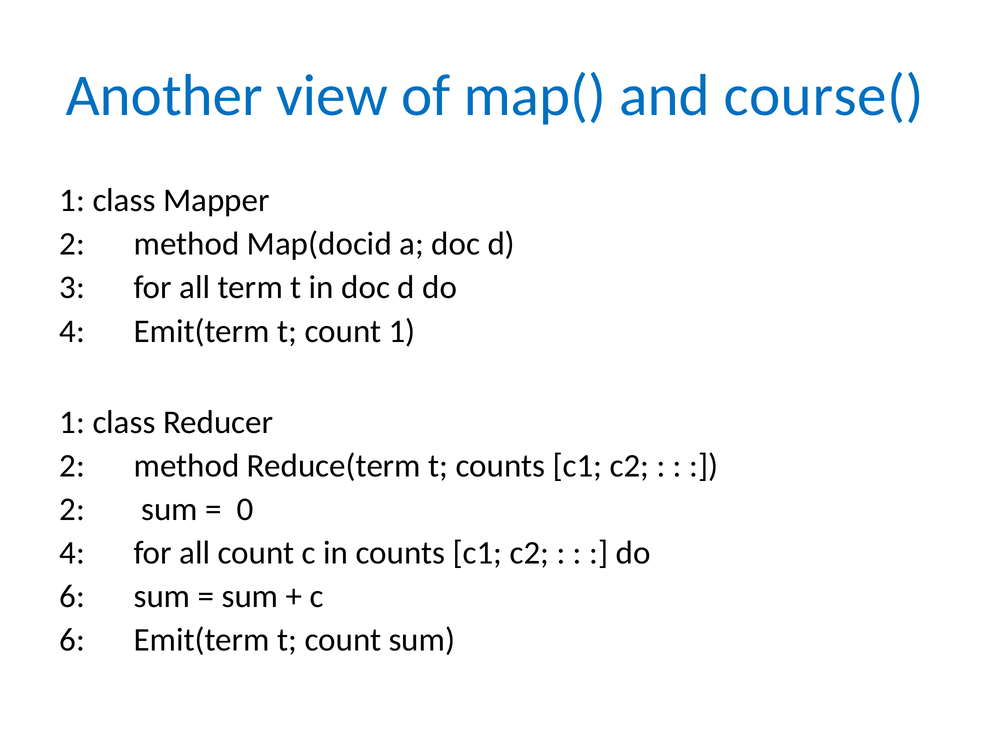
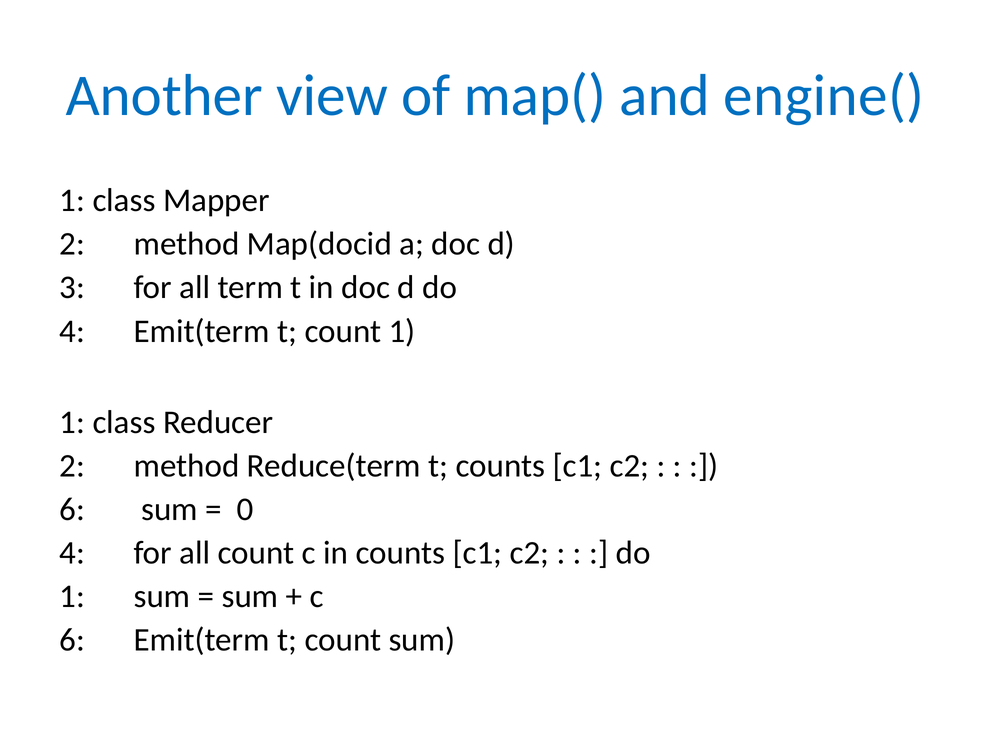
course(: course( -> engine(
2 at (72, 510): 2 -> 6
6 at (72, 597): 6 -> 1
